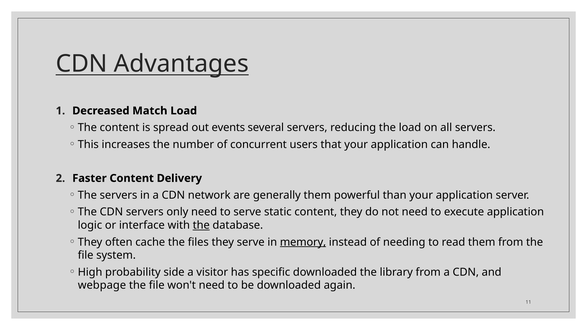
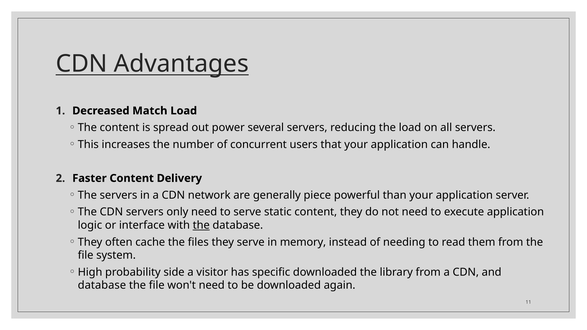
events: events -> power
generally them: them -> piece
memory underline: present -> none
webpage at (102, 286): webpage -> database
